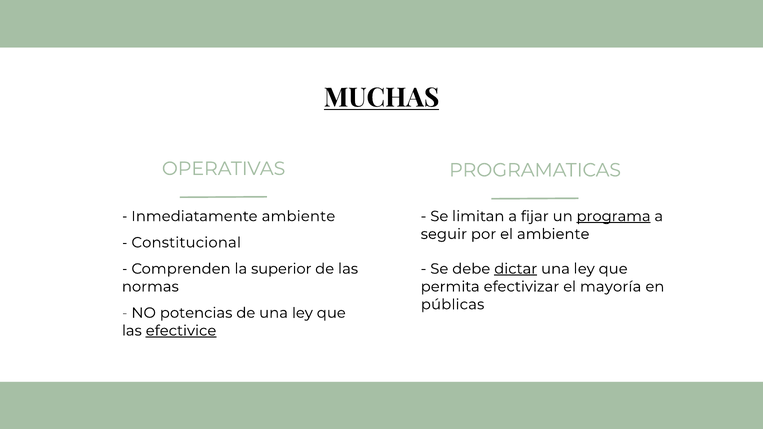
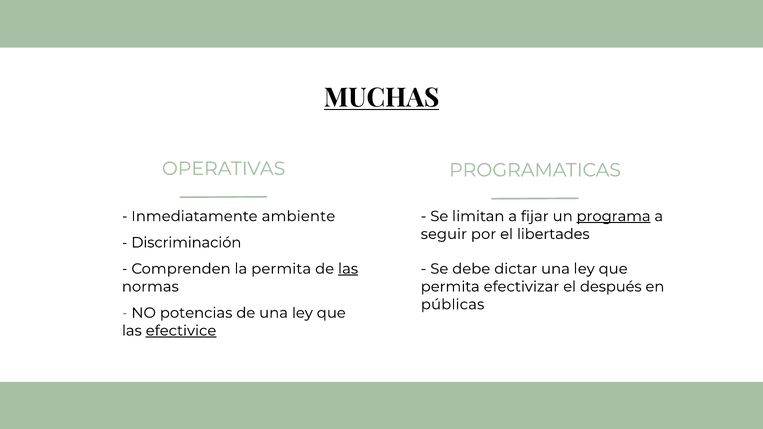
el ambiente: ambiente -> libertades
Constitucional: Constitucional -> Discriminación
la superior: superior -> permita
las at (348, 269) underline: none -> present
dictar underline: present -> none
mayoría: mayoría -> después
